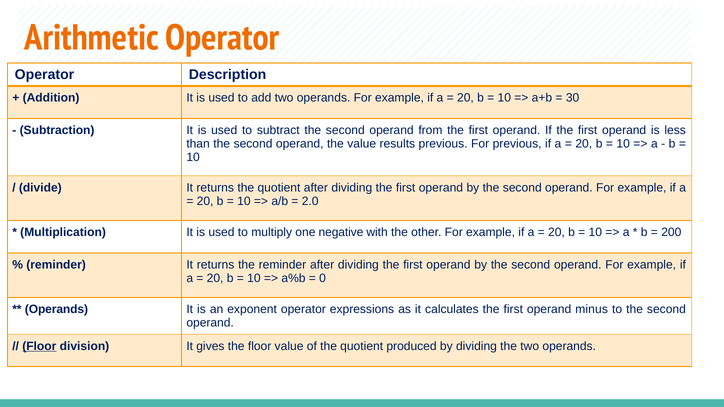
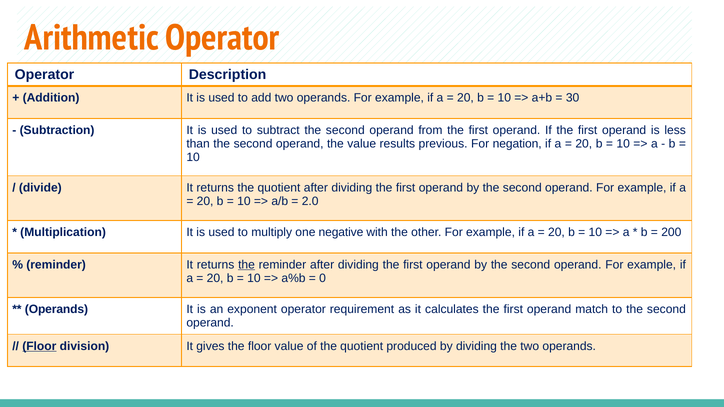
For previous: previous -> negation
the at (247, 265) underline: none -> present
expressions: expressions -> requirement
minus: minus -> match
